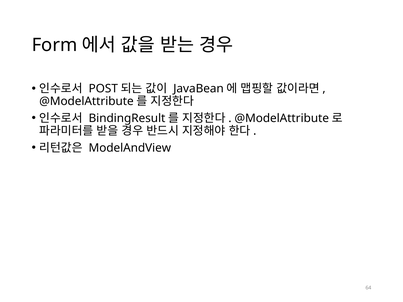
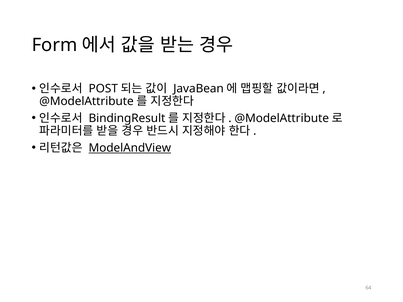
ModelAndView underline: none -> present
